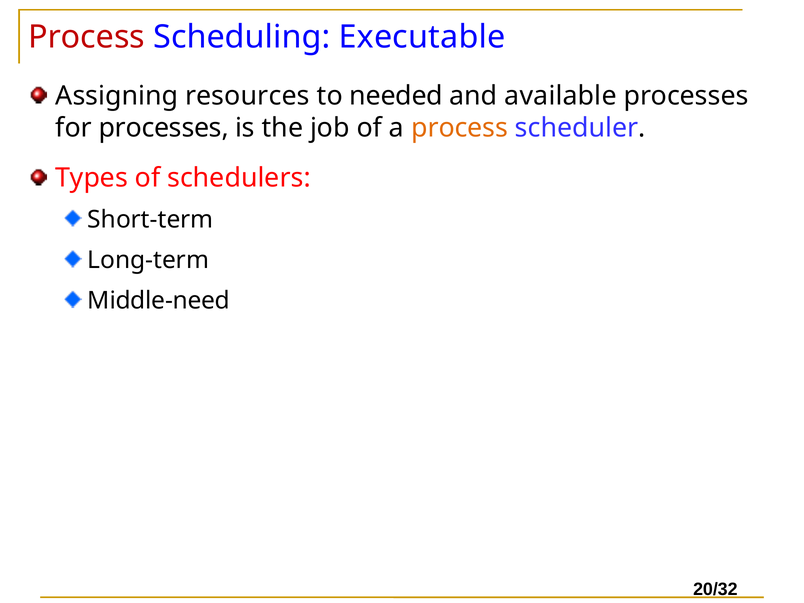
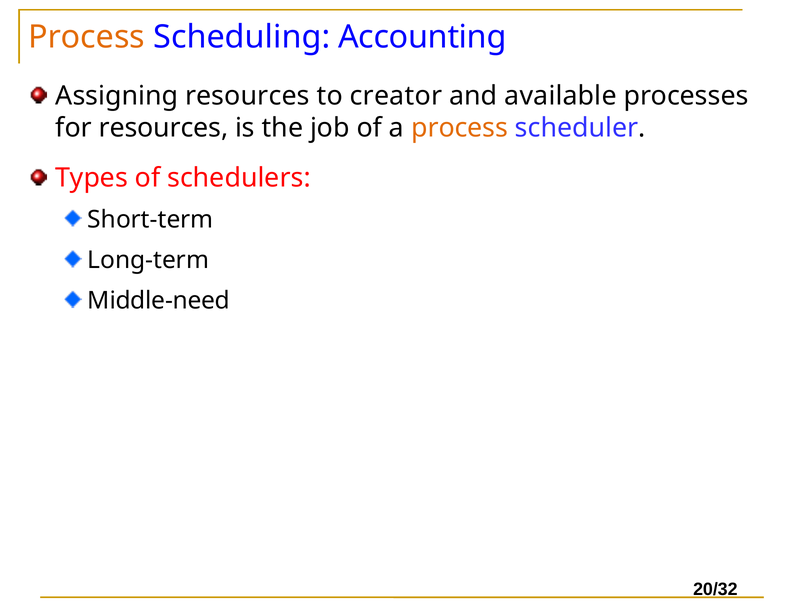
Process at (87, 37) colour: red -> orange
Executable: Executable -> Accounting
needed: needed -> creator
for processes: processes -> resources
